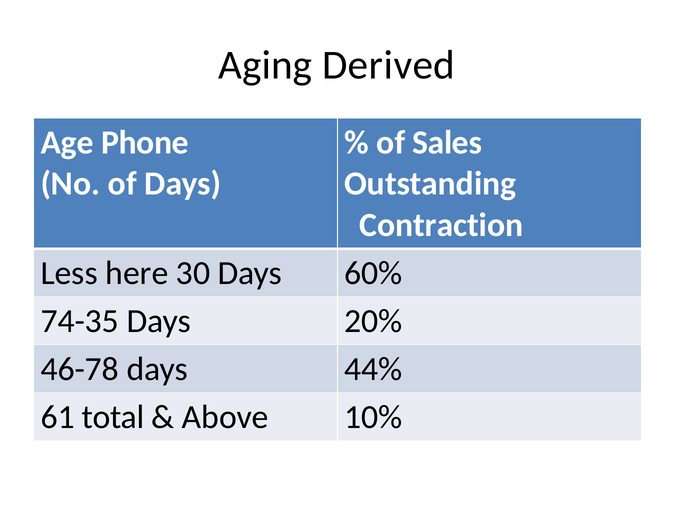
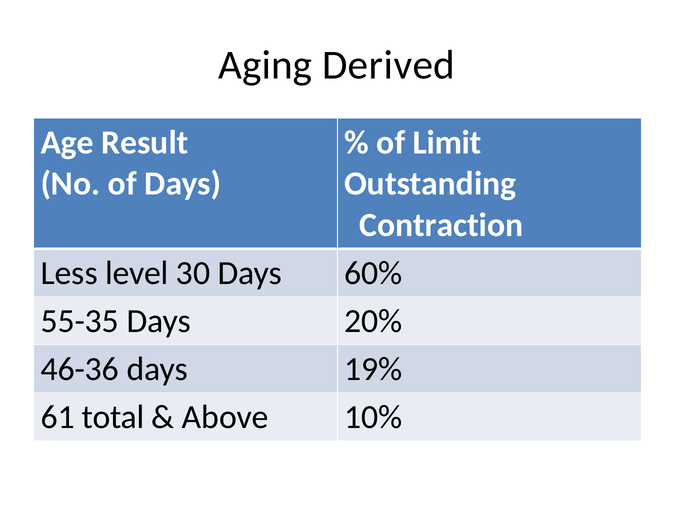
Phone: Phone -> Result
Sales: Sales -> Limit
here: here -> level
74-35: 74-35 -> 55-35
46-78: 46-78 -> 46-36
44%: 44% -> 19%
